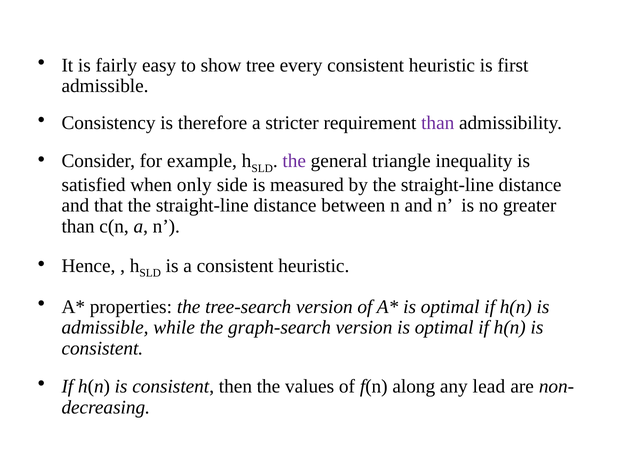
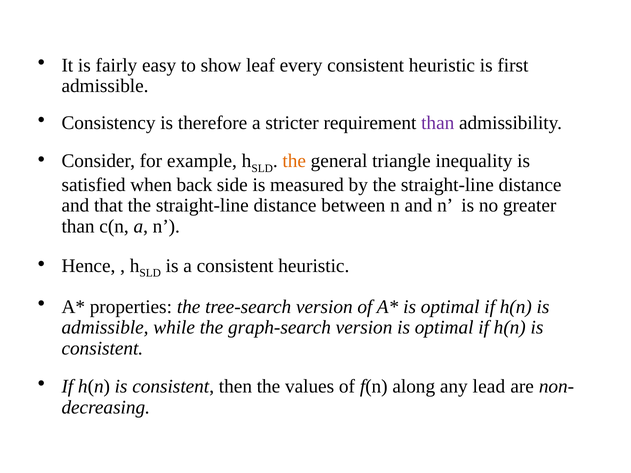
tree: tree -> leaf
the at (294, 161) colour: purple -> orange
only: only -> back
